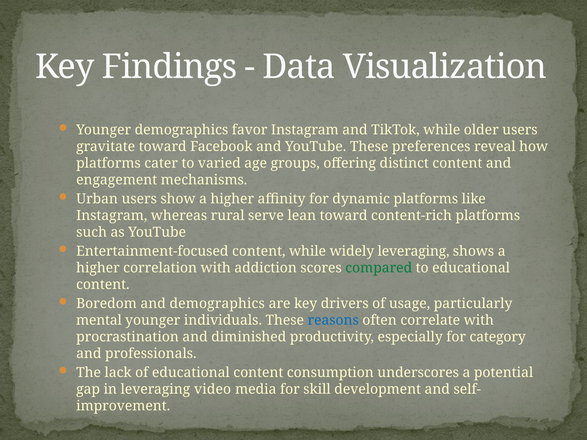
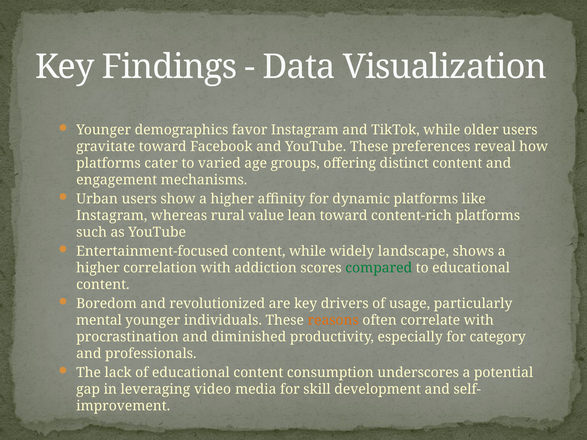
serve: serve -> value
widely leveraging: leveraging -> landscape
and demographics: demographics -> revolutionized
reasons colour: blue -> orange
